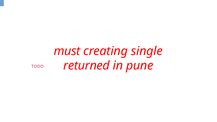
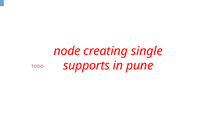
must: must -> node
returned: returned -> supports
